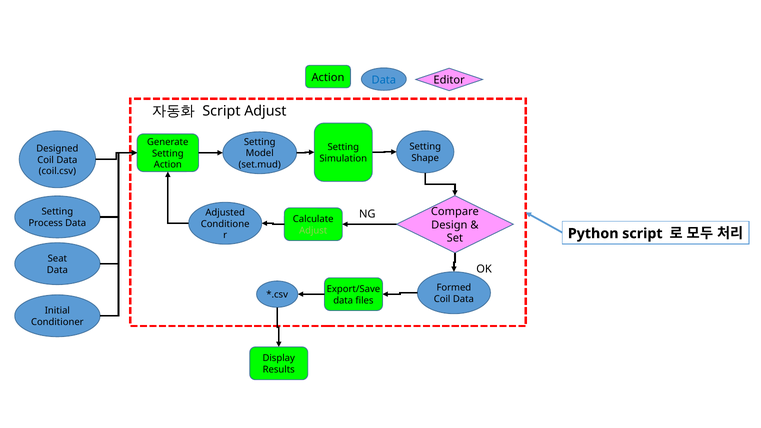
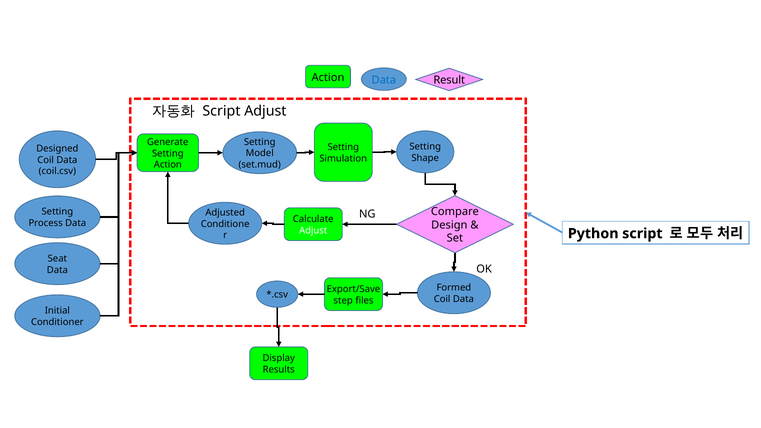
Editor: Editor -> Result
Adjust at (313, 231) colour: light green -> white
data at (343, 301): data -> step
